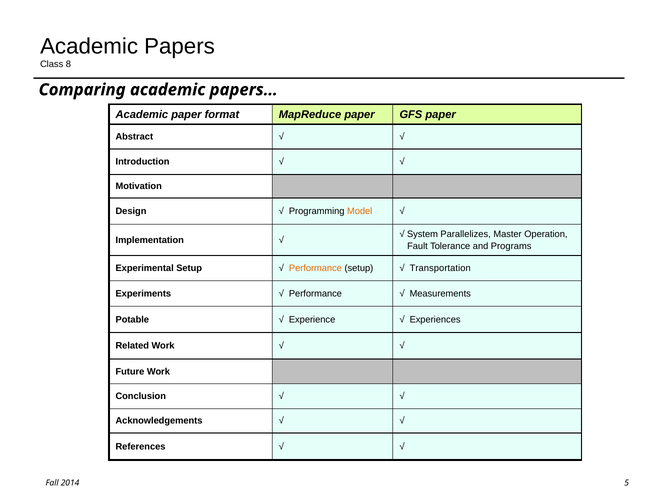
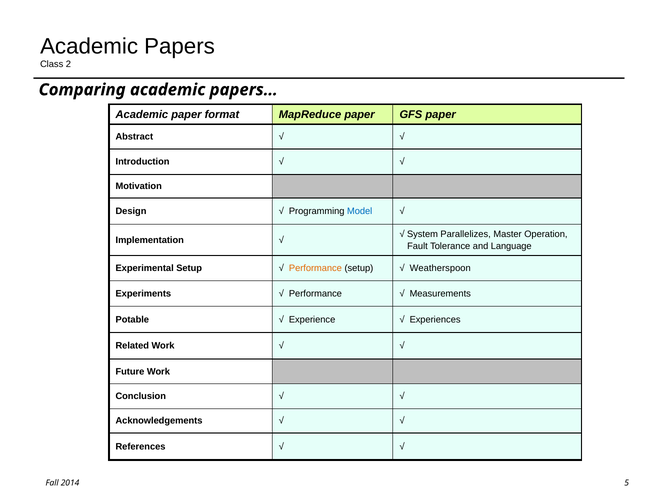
8: 8 -> 2
Model colour: orange -> blue
Programs: Programs -> Language
Transportation: Transportation -> Weatherspoon
